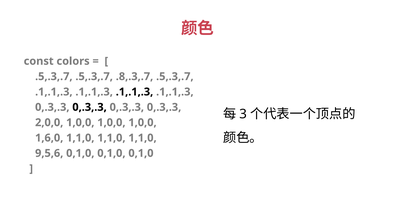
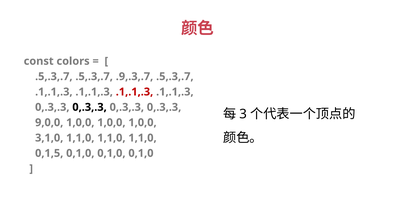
.8,.3,.7: .8,.3,.7 -> .9,.3,.7
.1,.1,.3 at (134, 92) colour: black -> red
2,0,0: 2,0,0 -> 9,0,0
1,6,0: 1,6,0 -> 3,1,0
9,5,6: 9,5,6 -> 0,1,5
